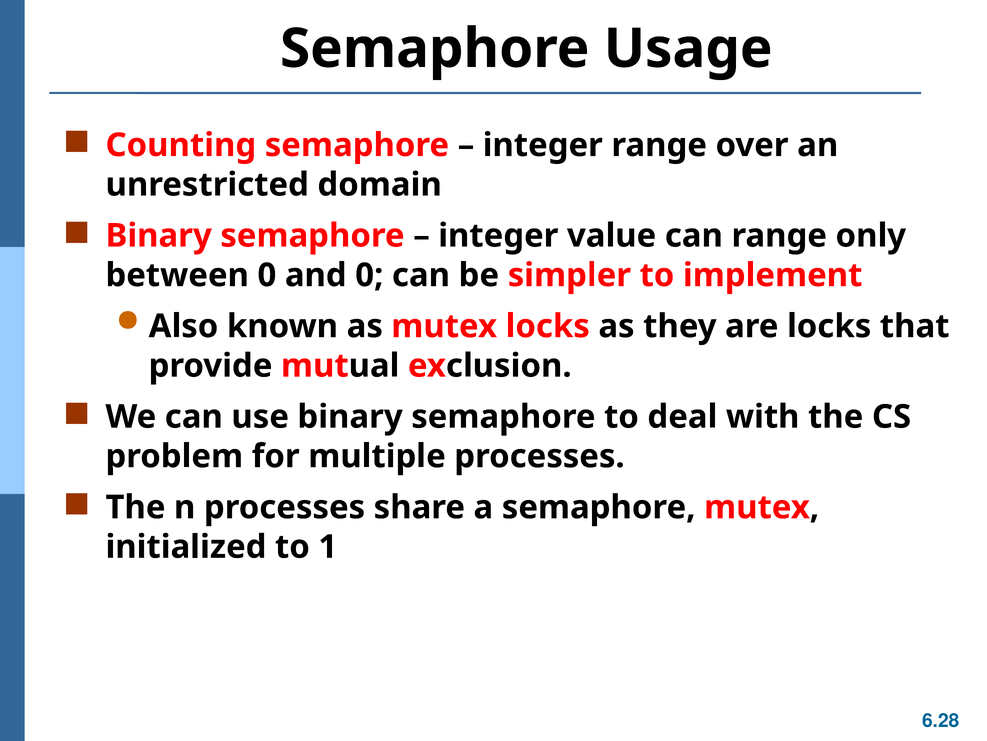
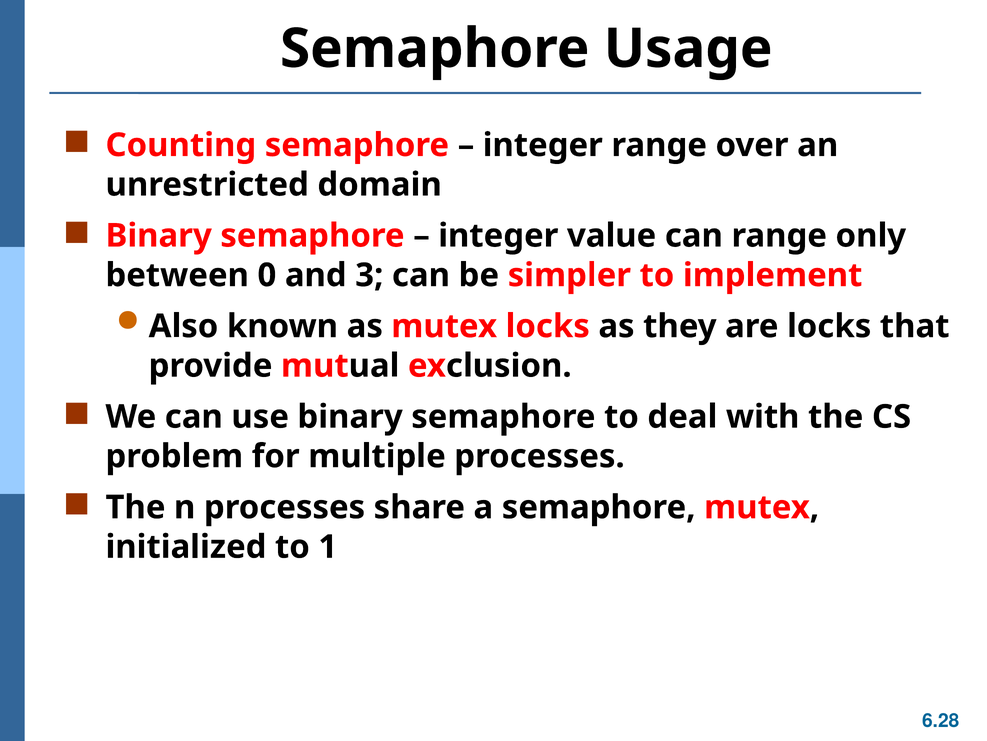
and 0: 0 -> 3
